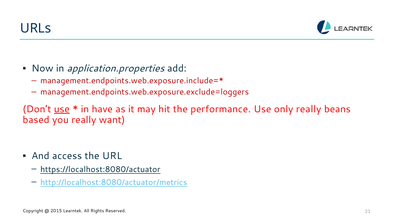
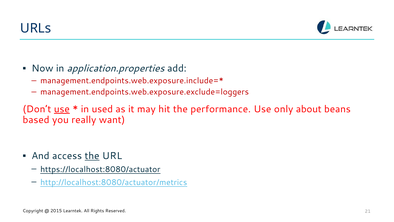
have: have -> used
only really: really -> about
the at (92, 156) underline: none -> present
